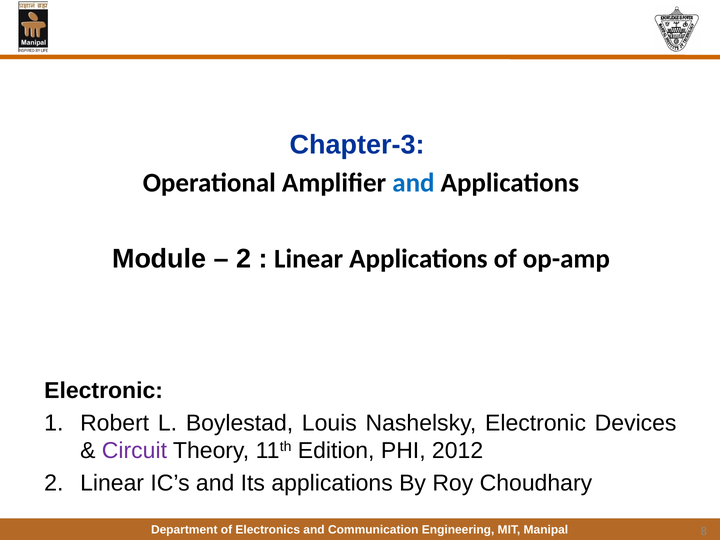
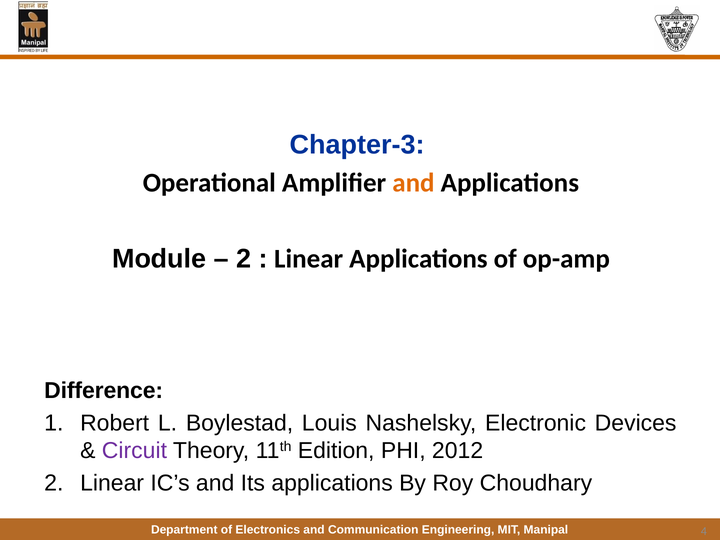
and at (413, 183) colour: blue -> orange
Electronic at (104, 391): Electronic -> Difference
8: 8 -> 4
